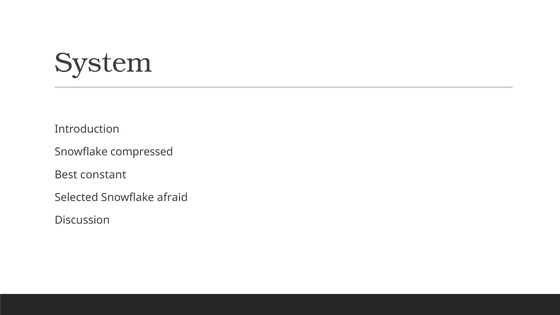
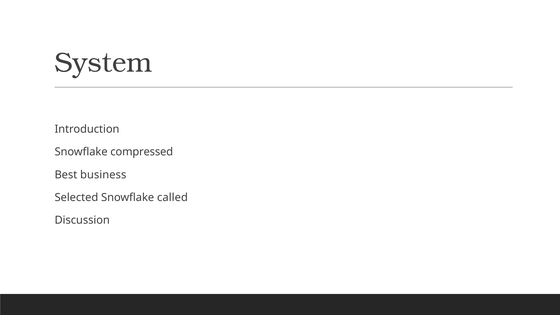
constant: constant -> business
afraid: afraid -> called
